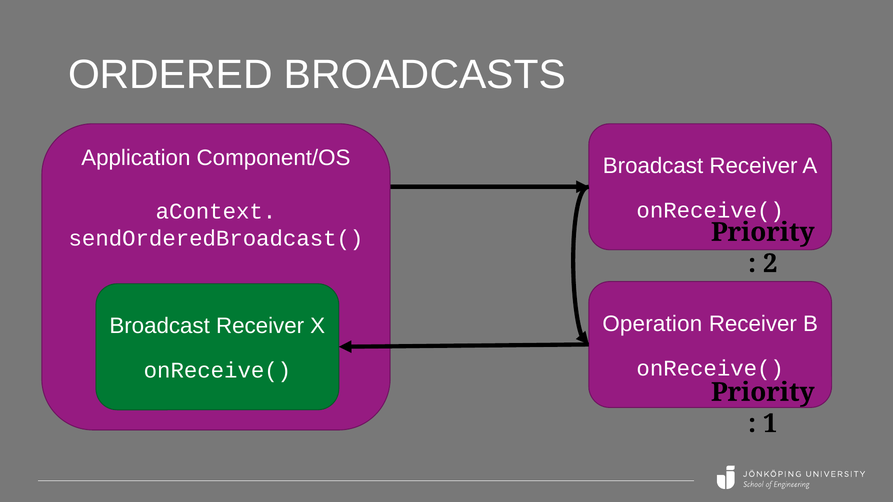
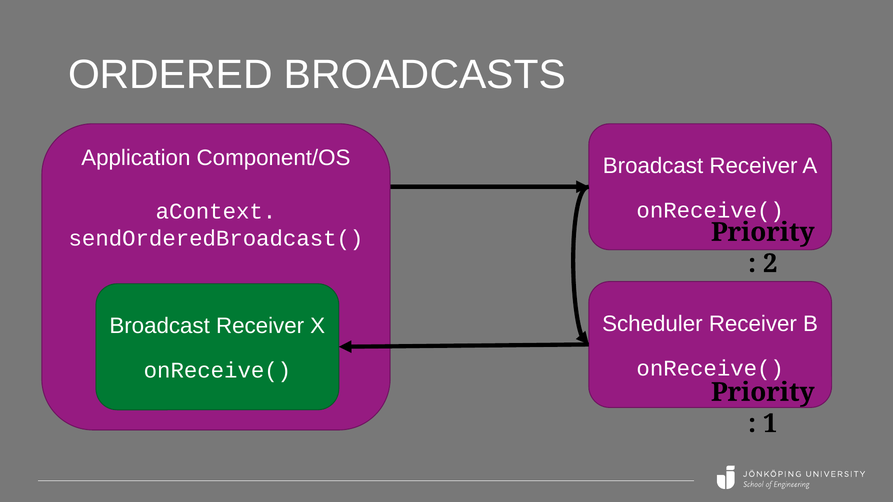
Operation: Operation -> Scheduler
